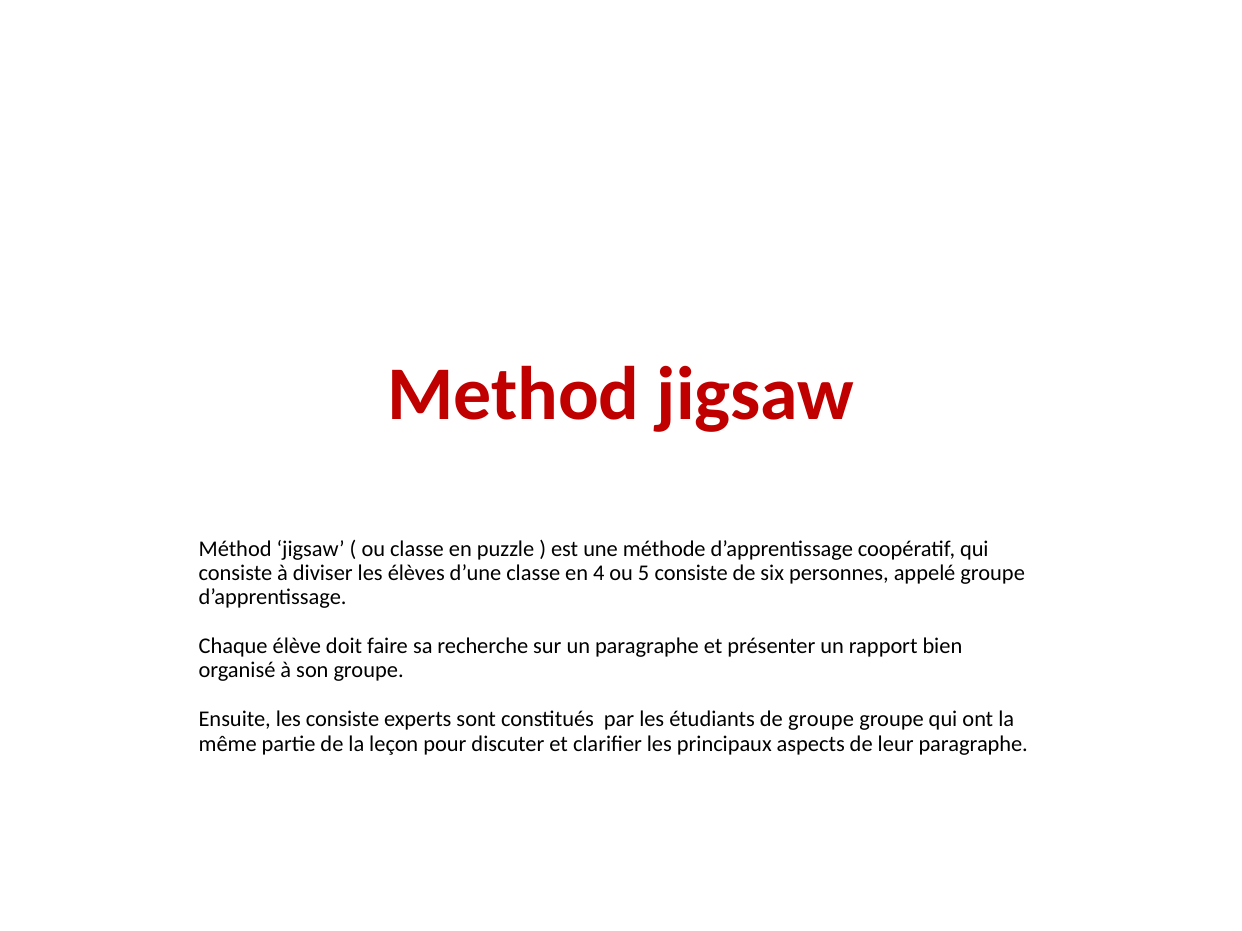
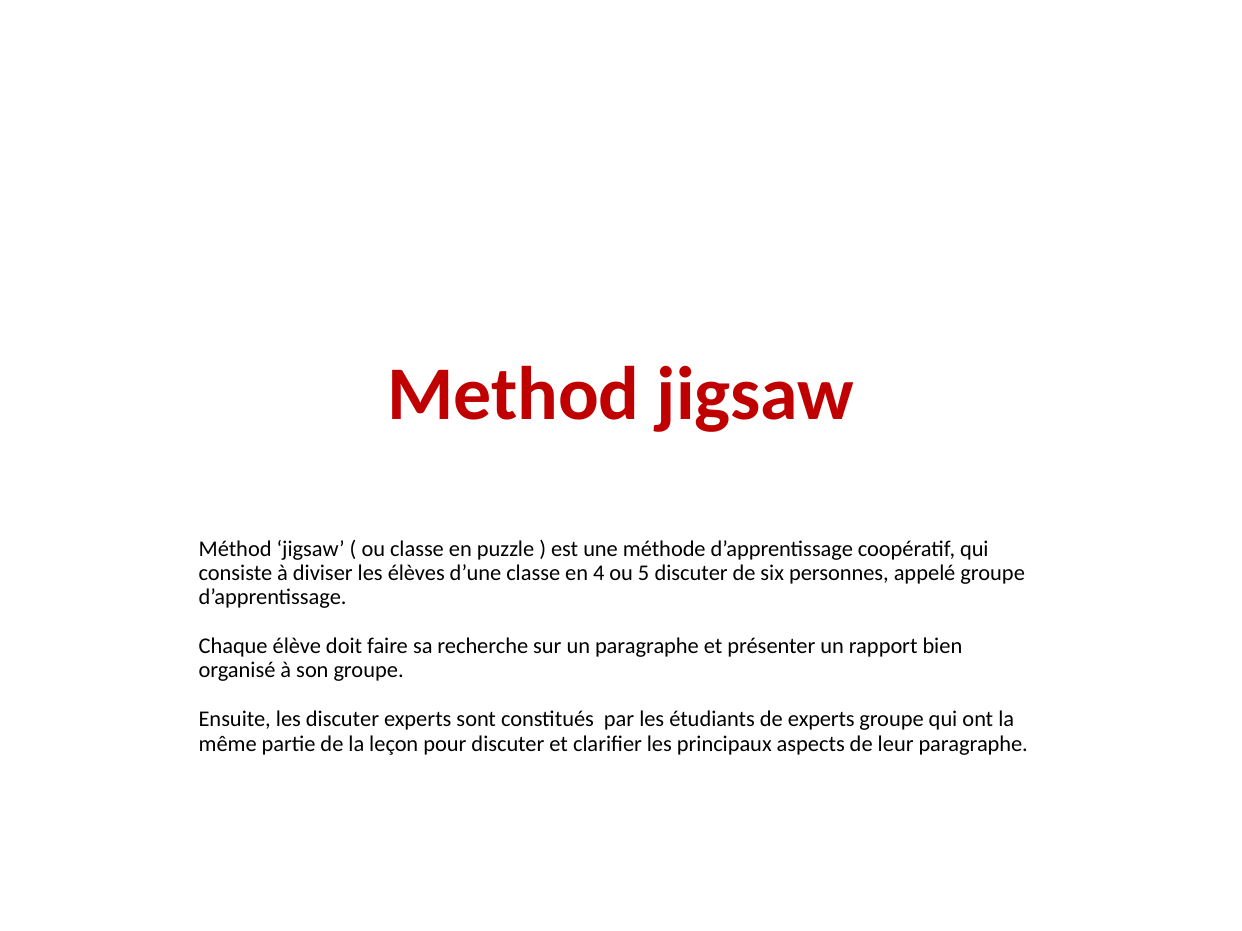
5 consiste: consiste -> discuter
les consiste: consiste -> discuter
de groupe: groupe -> experts
